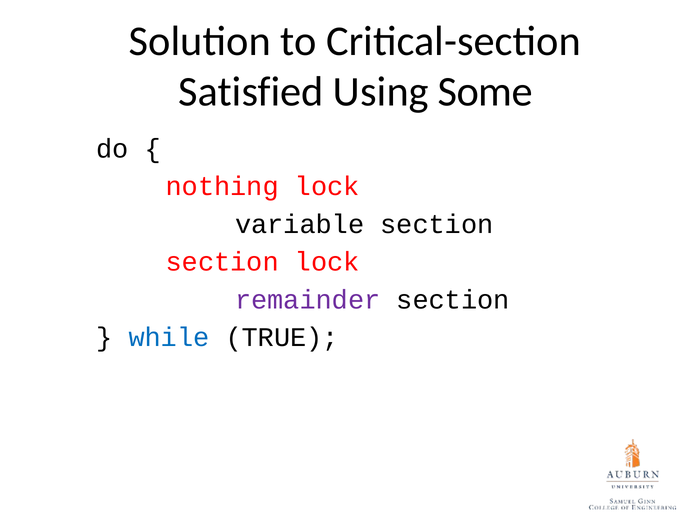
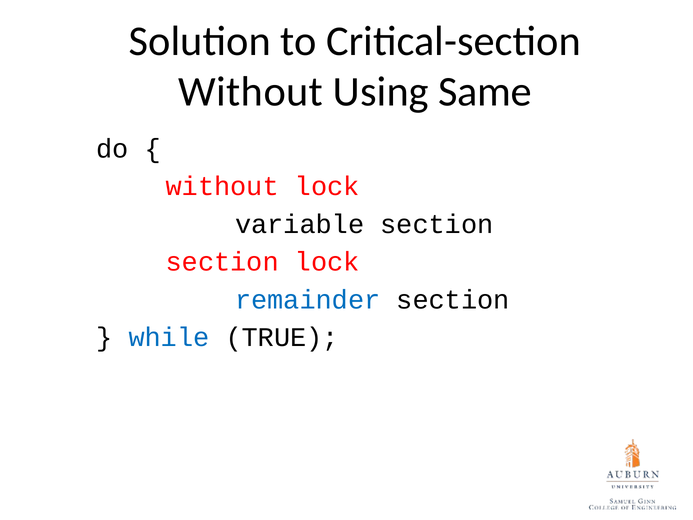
Satisfied at (251, 92): Satisfied -> Without
Some: Some -> Same
nothing at (222, 186): nothing -> without
remainder colour: purple -> blue
